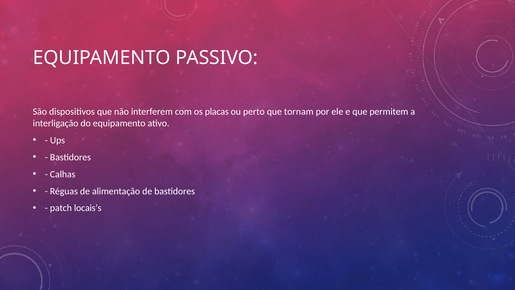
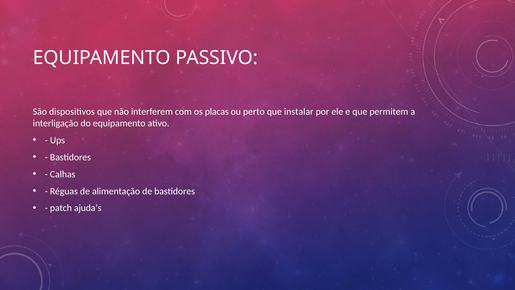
tornam: tornam -> instalar
locais’s: locais’s -> ajuda’s
